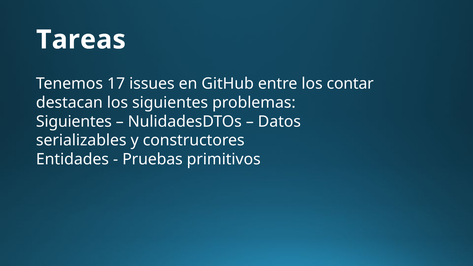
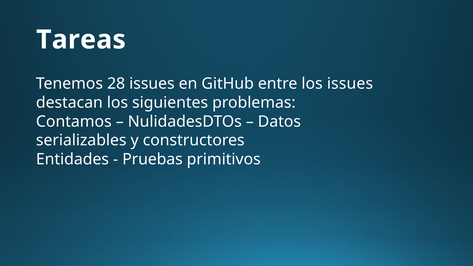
17: 17 -> 28
los contar: contar -> issues
Siguientes at (74, 122): Siguientes -> Contamos
